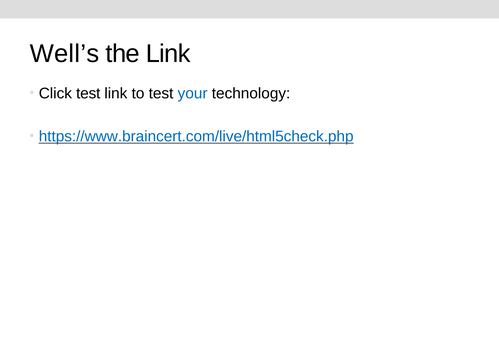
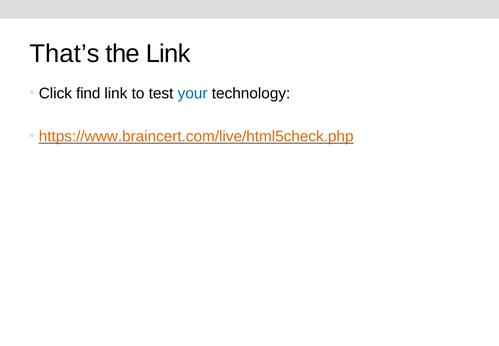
Well’s: Well’s -> That’s
Click test: test -> find
https://www.braincert.com/live/html5check.php colour: blue -> orange
